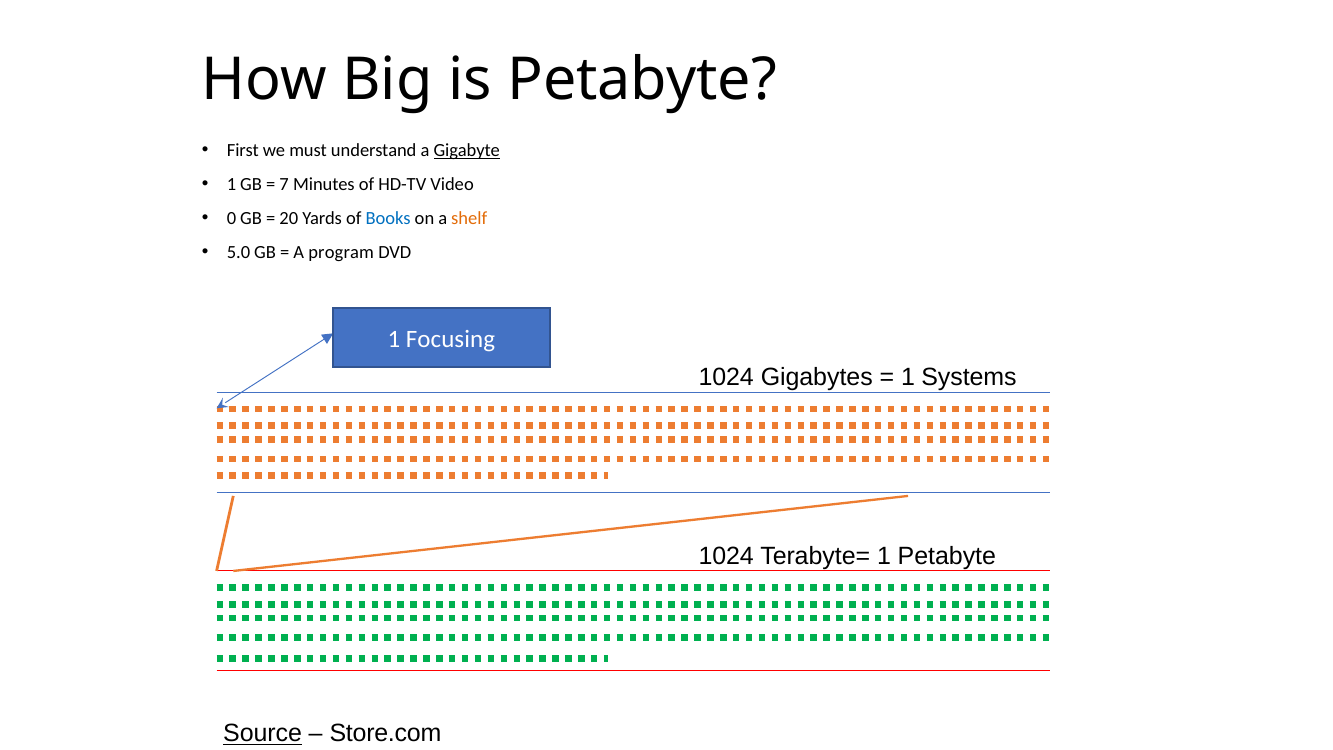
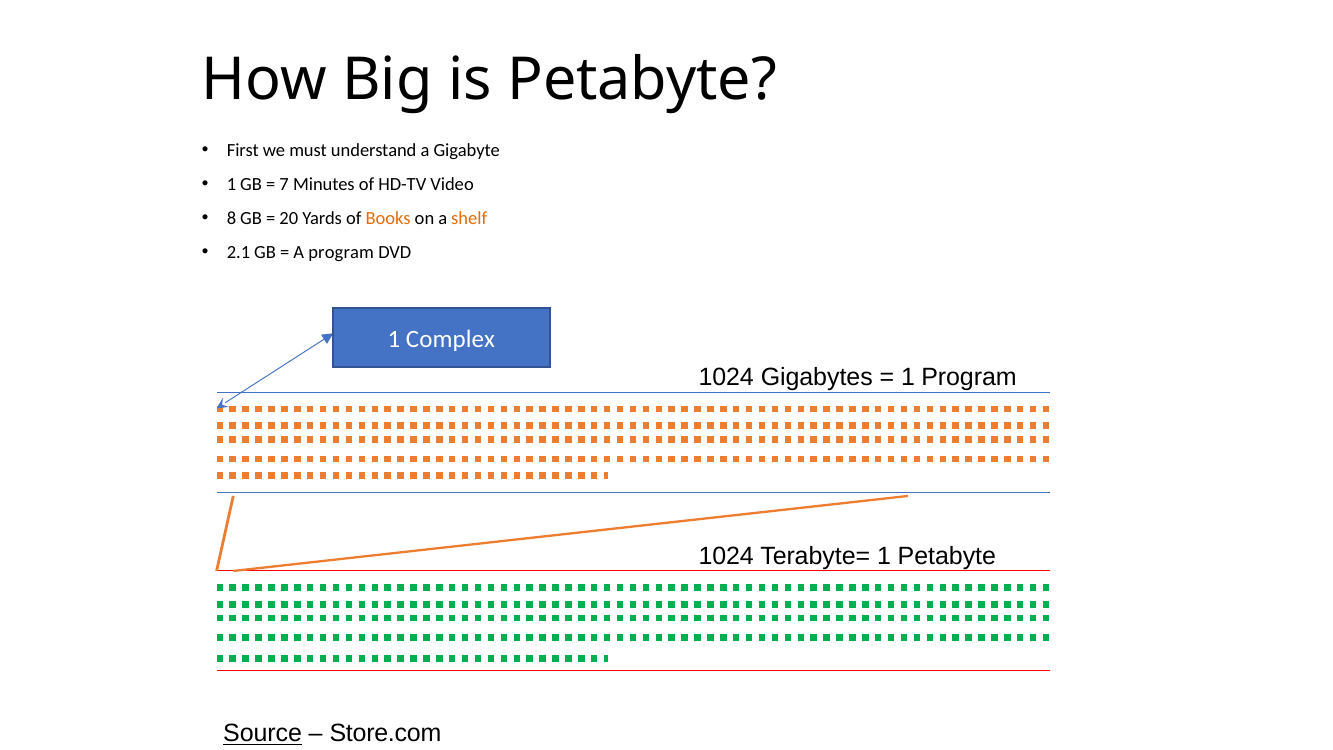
Gigabyte underline: present -> none
0: 0 -> 8
Books colour: blue -> orange
5.0: 5.0 -> 2.1
Focusing: Focusing -> Complex
1 Systems: Systems -> Program
